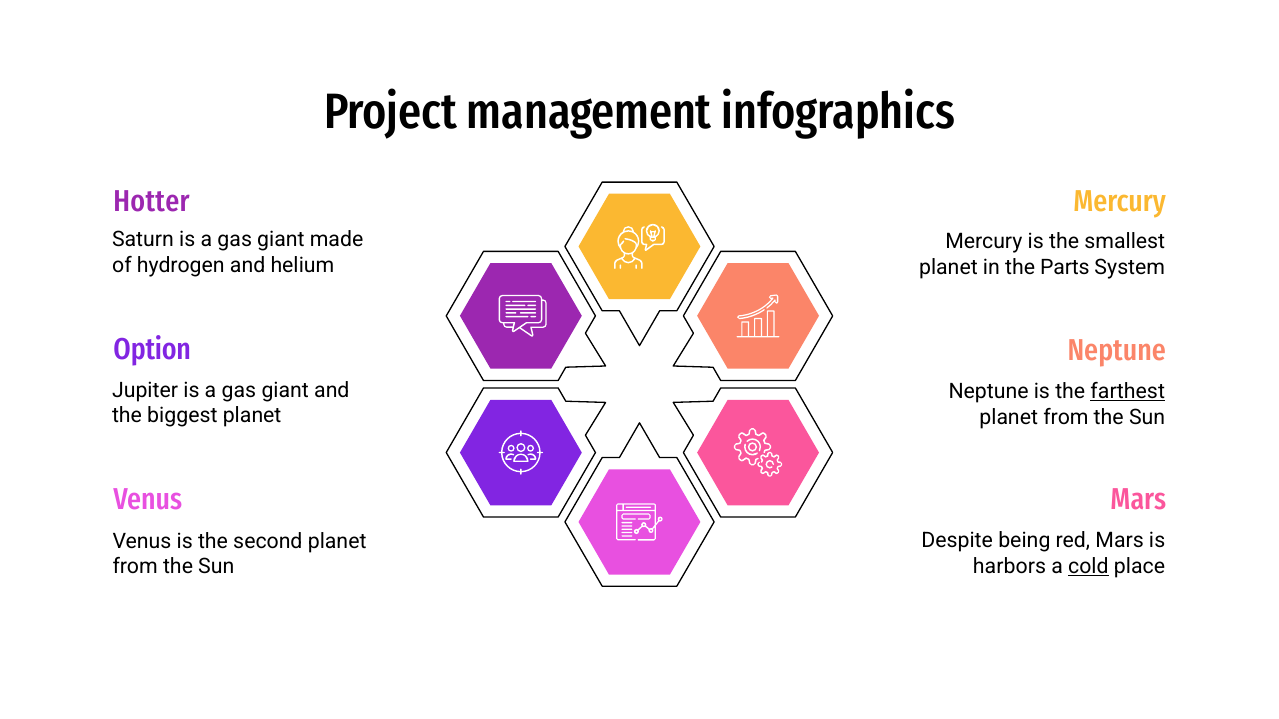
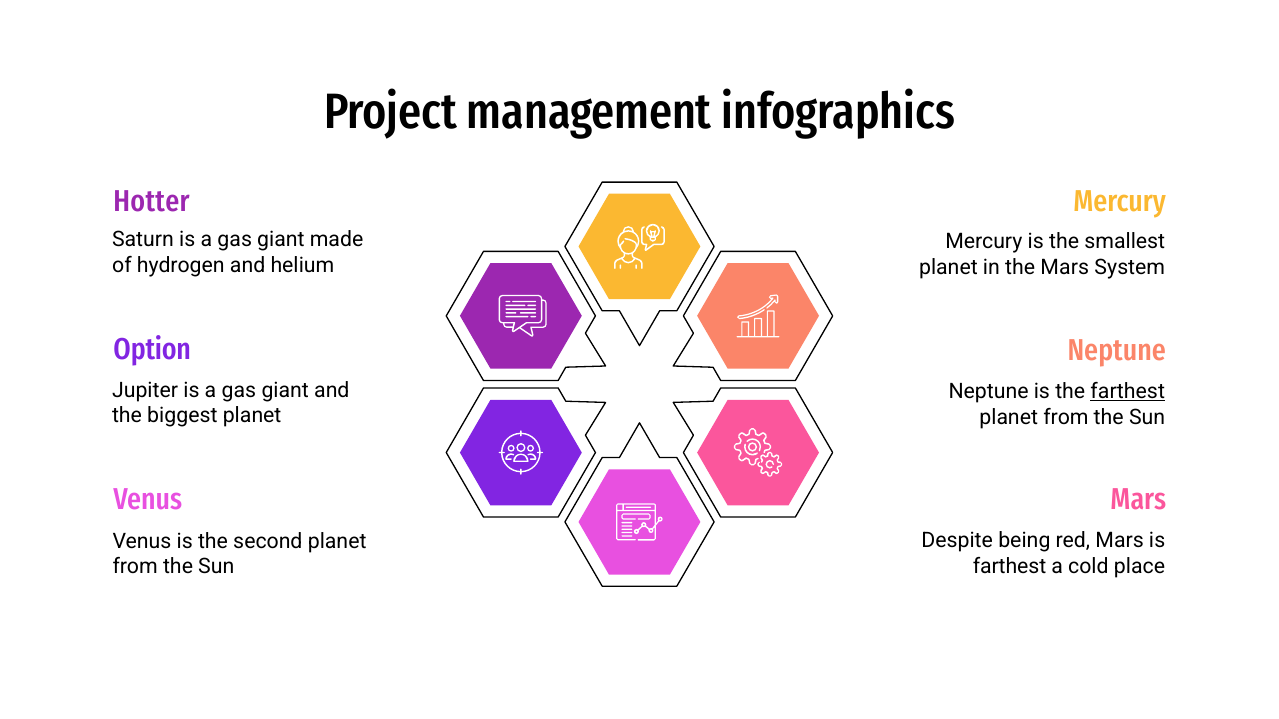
the Parts: Parts -> Mars
harbors at (1009, 567): harbors -> farthest
cold underline: present -> none
